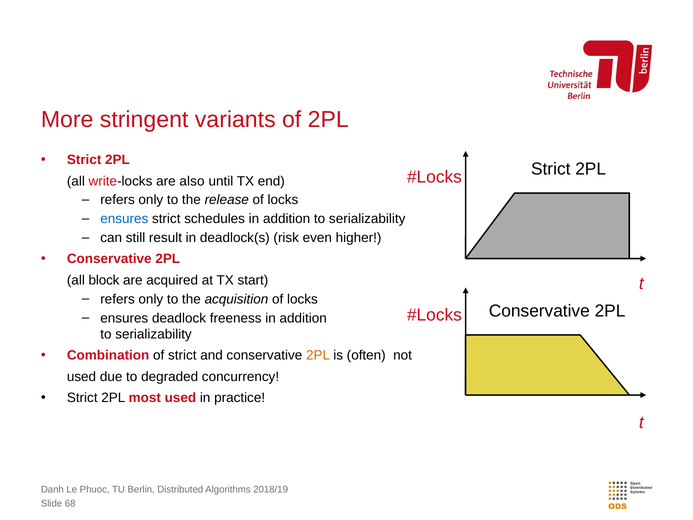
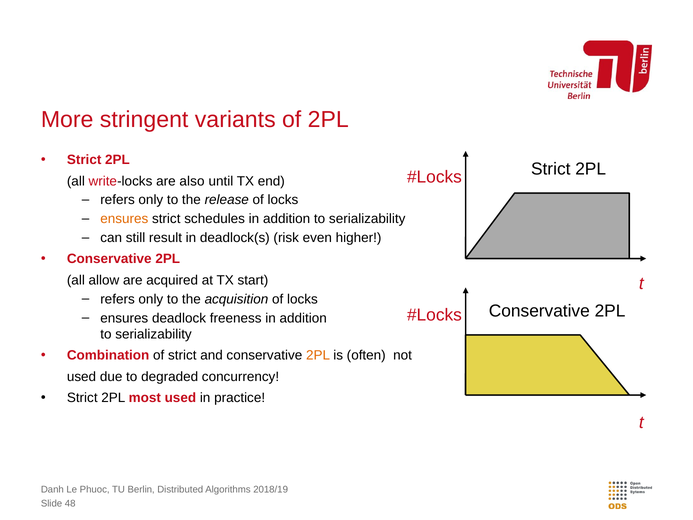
ensures at (124, 219) colour: blue -> orange
block: block -> allow
68: 68 -> 48
